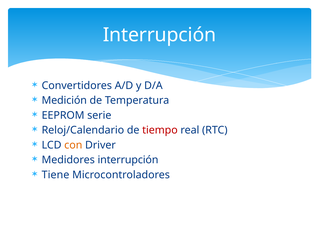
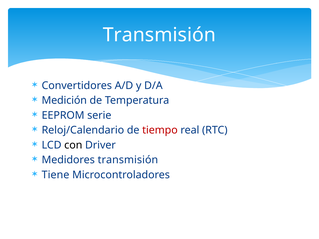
Interrupción at (159, 35): Interrupción -> Transmisión
con colour: orange -> black
Medidores interrupción: interrupción -> transmisión
